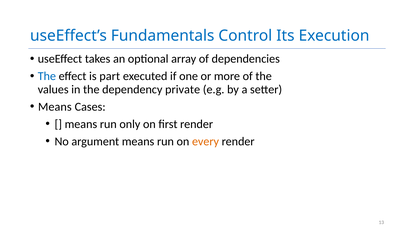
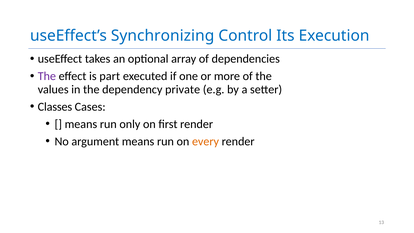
Fundamentals: Fundamentals -> Synchronizing
The at (47, 76) colour: blue -> purple
Means at (55, 107): Means -> Classes
